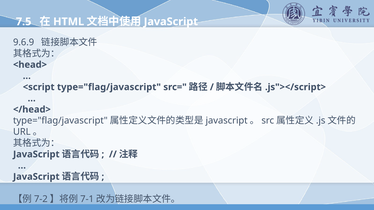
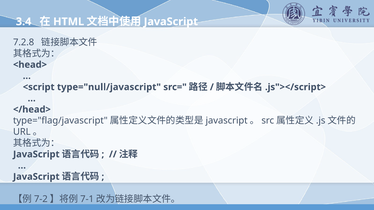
7.5: 7.5 -> 3.4
9.6.9: 9.6.9 -> 7.2.8
<script type="flag/javascript: type="flag/javascript -> type="null/javascript
